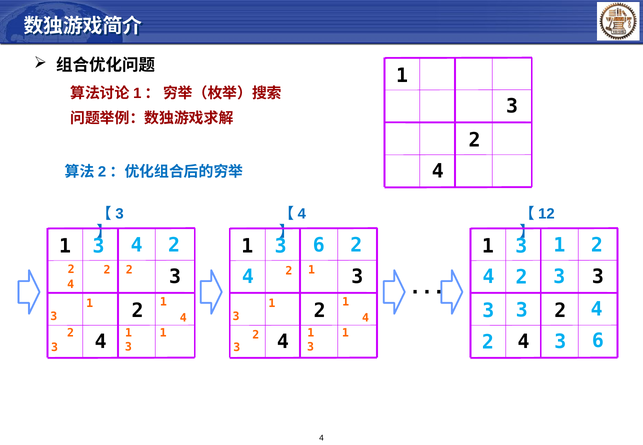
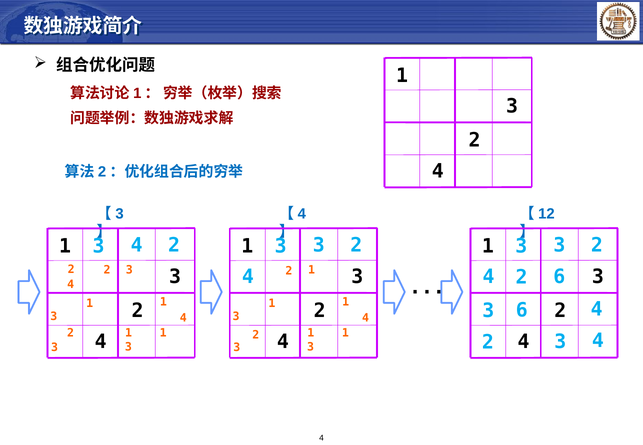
6 at (319, 245): 6 -> 3
1 at (559, 245): 1 -> 3
2 at (129, 270): 2 -> 3
4 2 3: 3 -> 6
3 at (522, 310): 3 -> 6
6 at (598, 341): 6 -> 4
